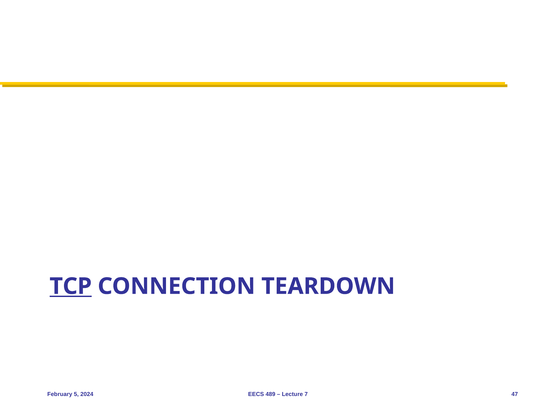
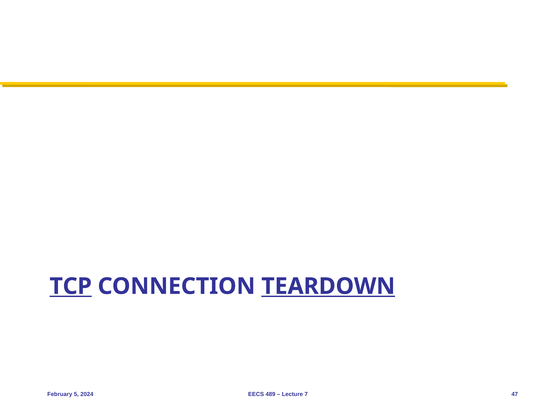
TEARDOWN underline: none -> present
